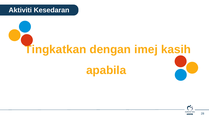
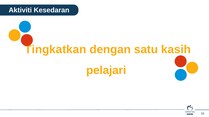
imej: imej -> satu
apabila: apabila -> pelajari
